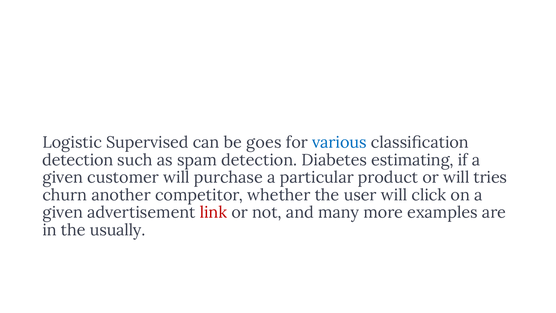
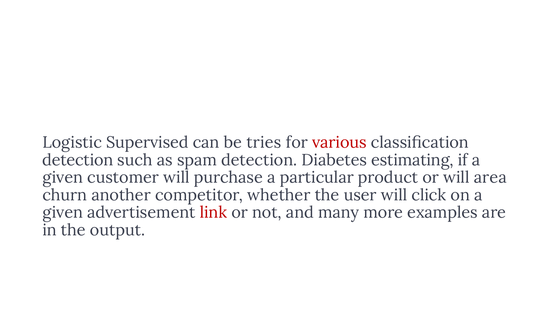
goes: goes -> tries
various colour: blue -> red
tries: tries -> area
usually: usually -> output
